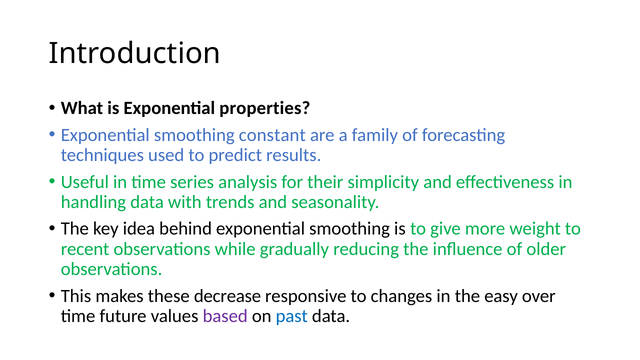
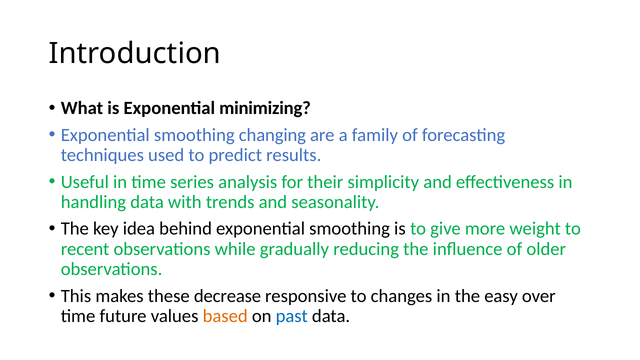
properties: properties -> minimizing
constant: constant -> changing
based colour: purple -> orange
